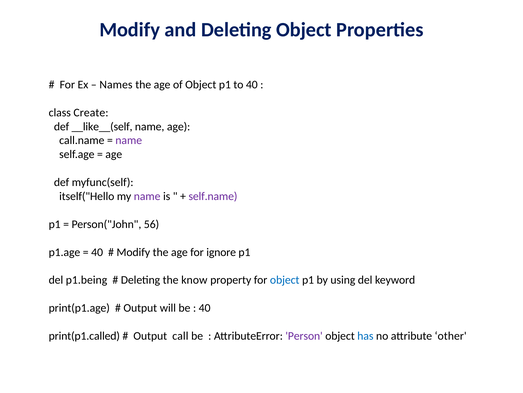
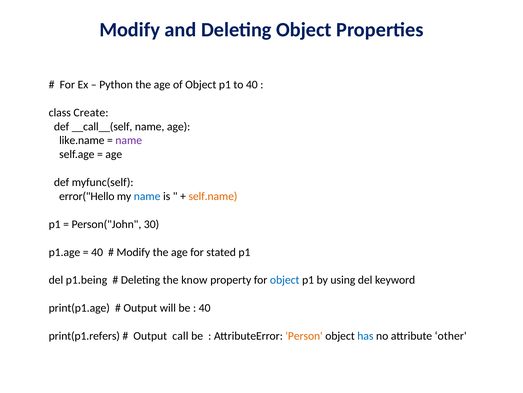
Names: Names -> Python
__like__(self: __like__(self -> __call__(self
call.name: call.name -> like.name
itself("Hello: itself("Hello -> error("Hello
name at (147, 196) colour: purple -> blue
self.name colour: purple -> orange
56: 56 -> 30
ignore: ignore -> stated
print(p1.called: print(p1.called -> print(p1.refers
Person colour: purple -> orange
